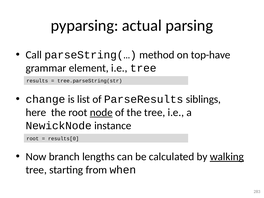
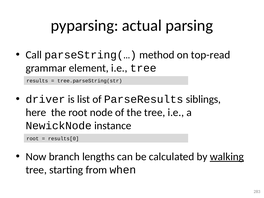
top-have: top-have -> top-read
change: change -> driver
node underline: present -> none
